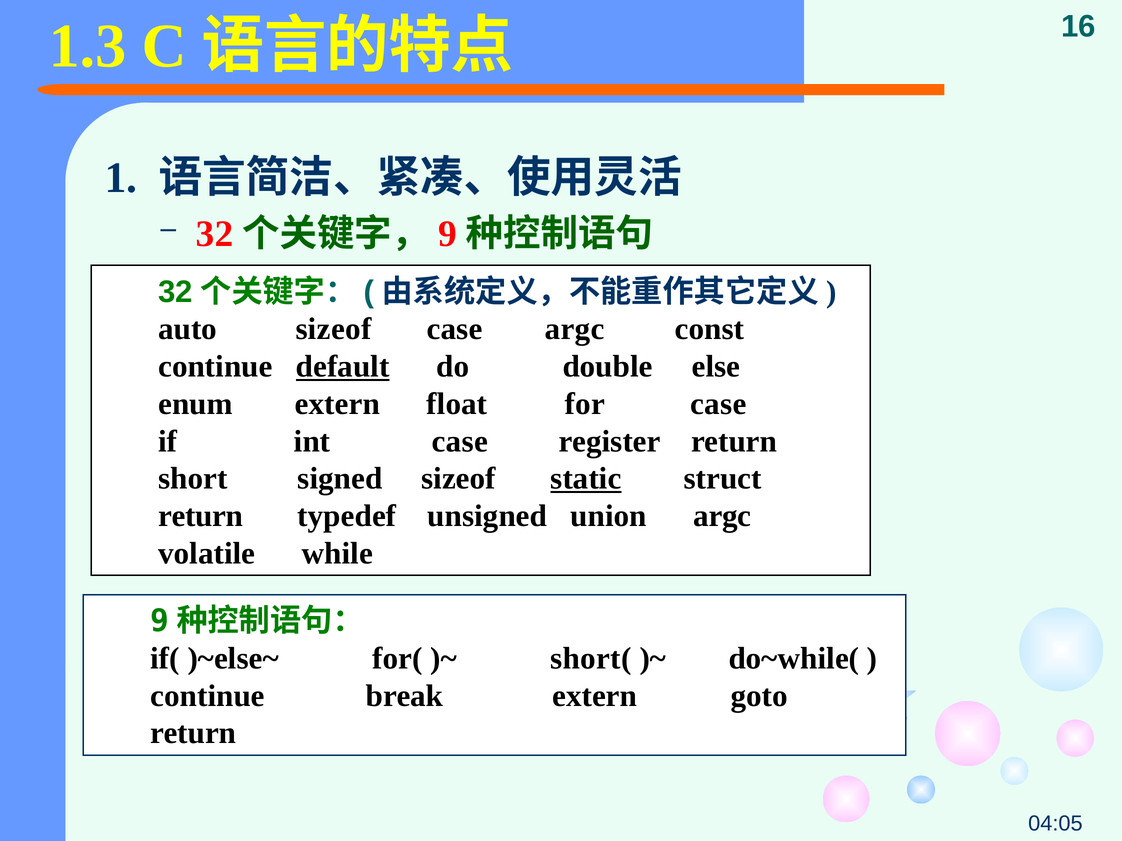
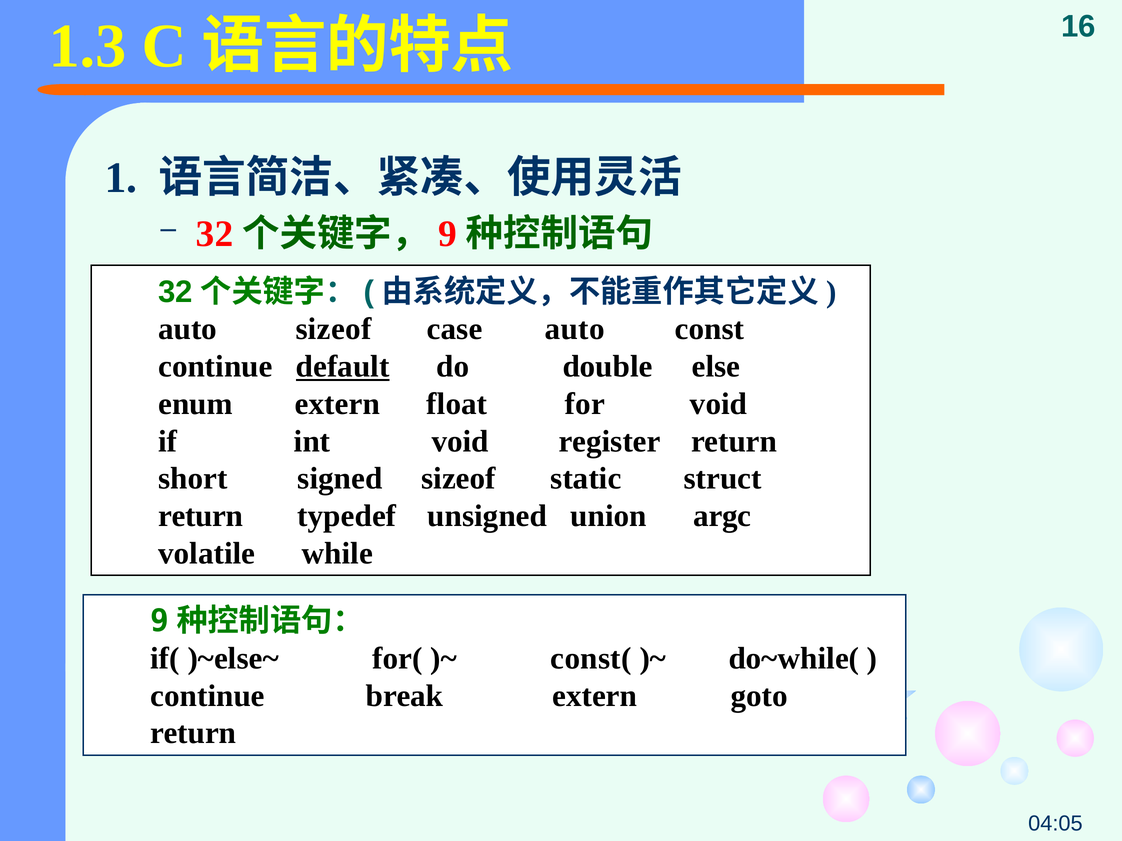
case argc: argc -> auto
for case: case -> void
int case: case -> void
static underline: present -> none
short(: short( -> const(
